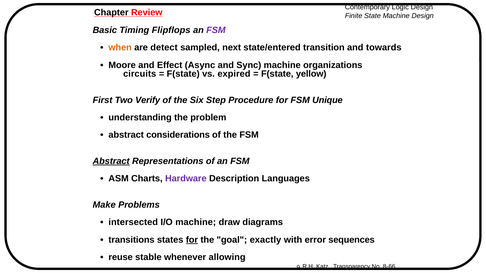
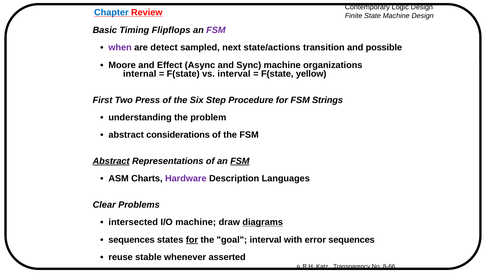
Chapter colour: black -> blue
when colour: orange -> purple
state/entered: state/entered -> state/actions
towards: towards -> possible
circuits: circuits -> internal
vs expired: expired -> interval
Verify: Verify -> Press
Unique: Unique -> Strings
FSM at (240, 161) underline: none -> present
Make: Make -> Clear
diagrams underline: none -> present
transitions at (132, 240): transitions -> sequences
goal exactly: exactly -> interval
allowing: allowing -> asserted
